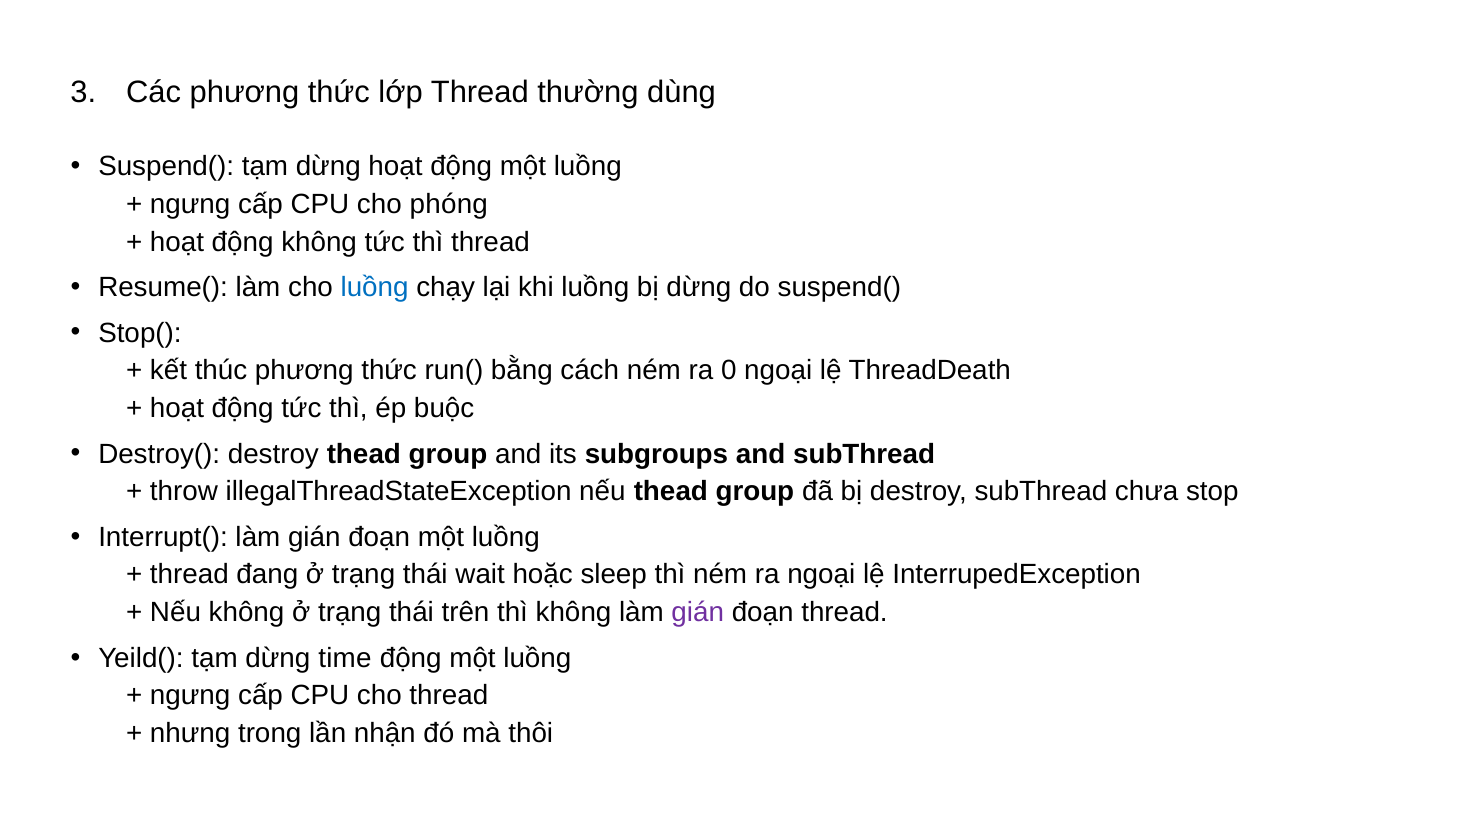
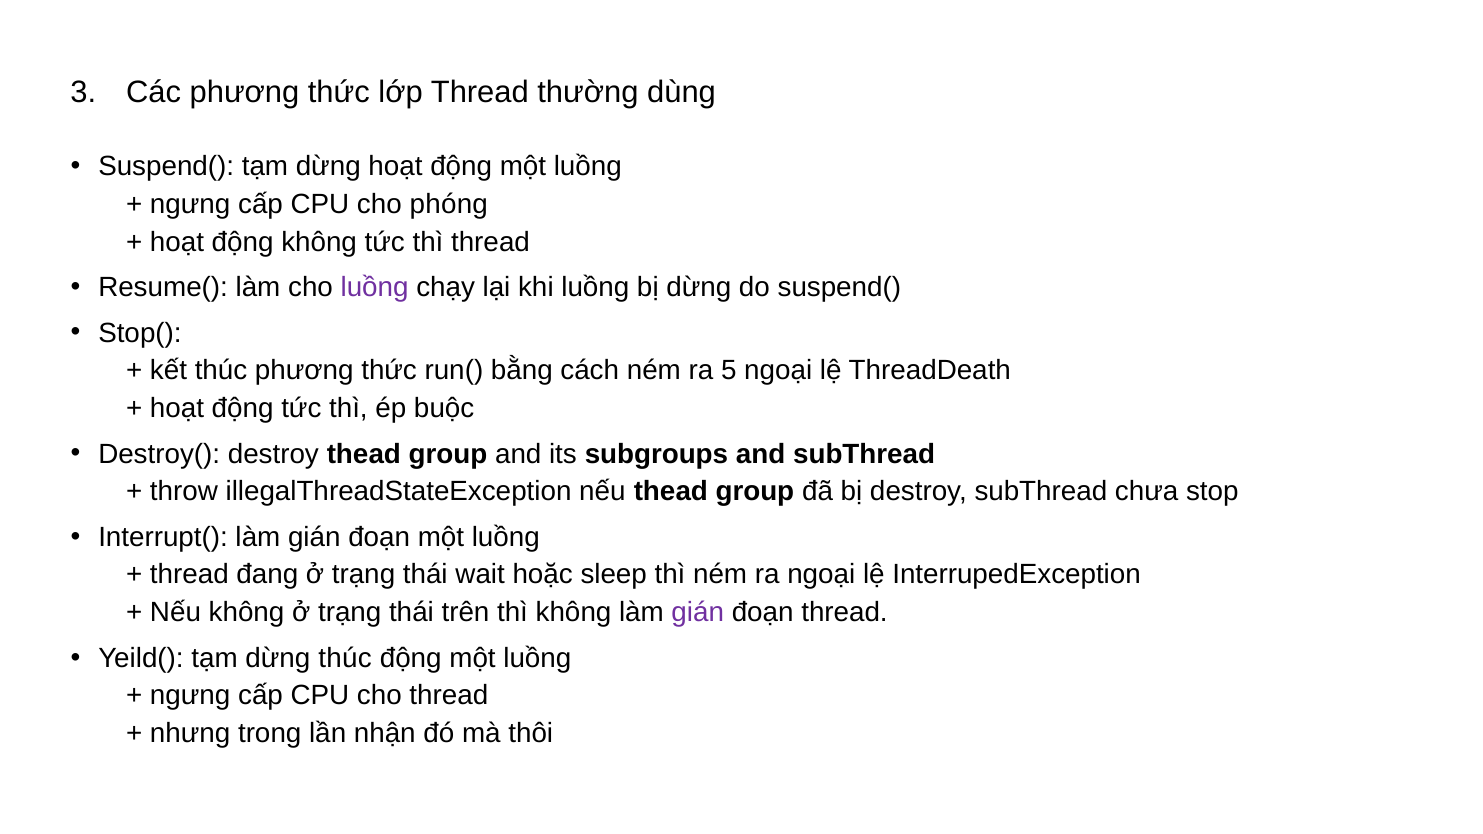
luồng at (375, 287) colour: blue -> purple
0: 0 -> 5
dừng time: time -> thúc
